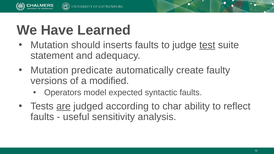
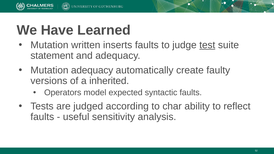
should: should -> written
Mutation predicate: predicate -> adequacy
modified: modified -> inherited
are underline: present -> none
